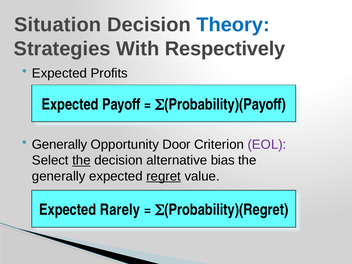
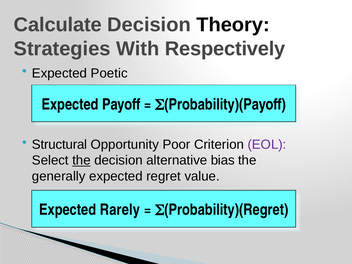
Situation: Situation -> Calculate
Theory colour: blue -> black
Profits: Profits -> Poetic
Generally at (60, 145): Generally -> Structural
Door: Door -> Poor
regret underline: present -> none
